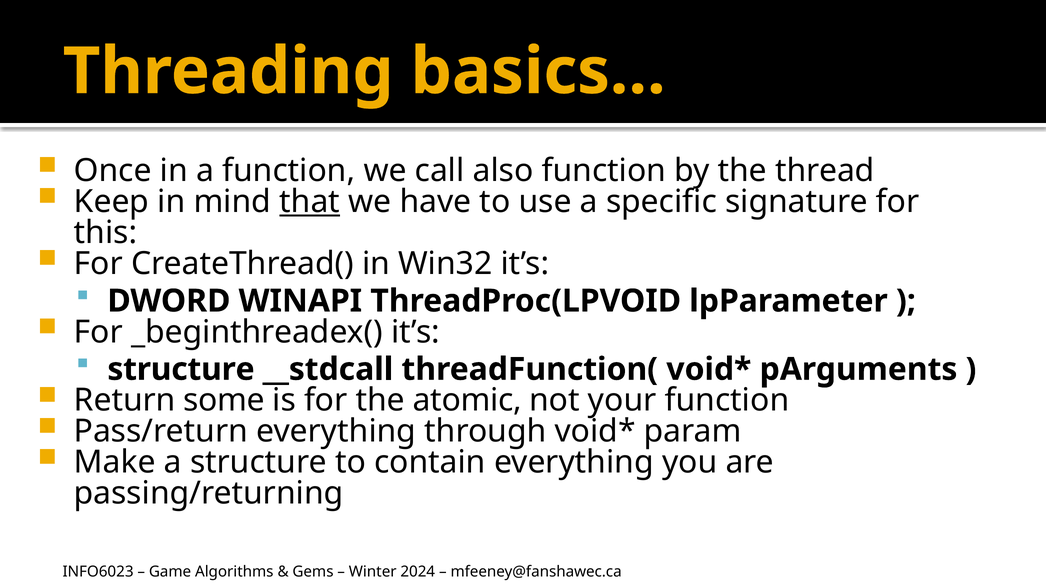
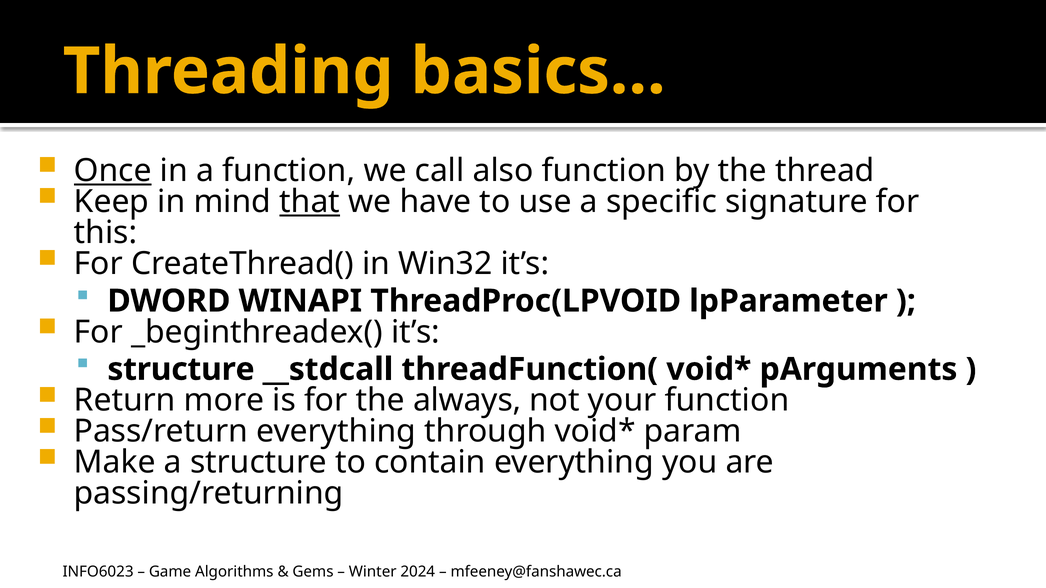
Once underline: none -> present
some: some -> more
atomic: atomic -> always
